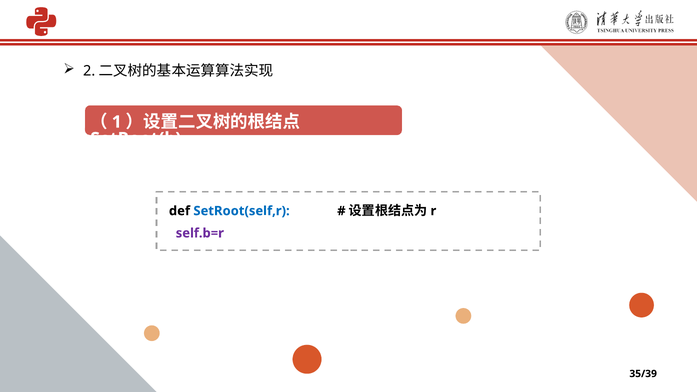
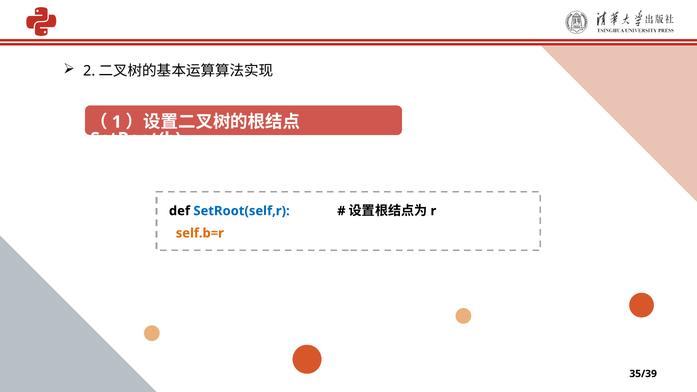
self.b=r colour: purple -> orange
